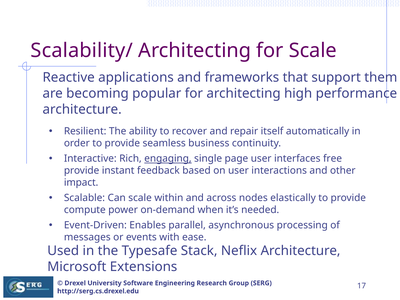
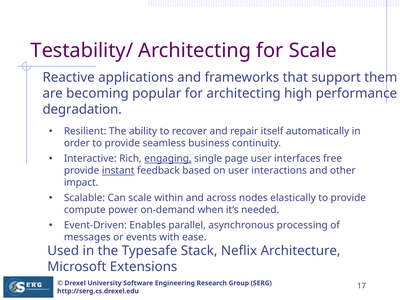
Scalability/: Scalability/ -> Testability/
architecture at (82, 110): architecture -> degradation
instant underline: none -> present
